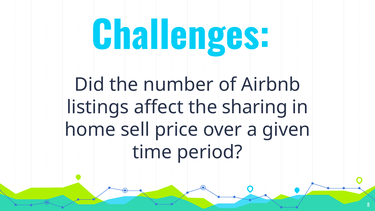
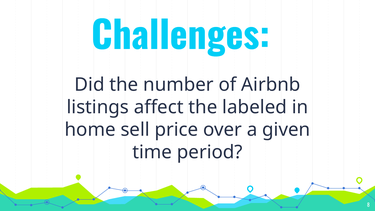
sharing: sharing -> labeled
